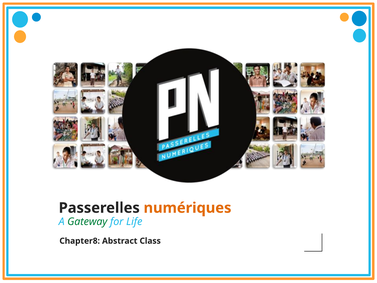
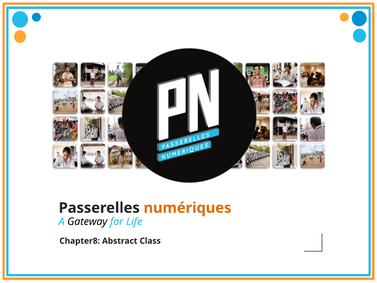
Gateway colour: green -> black
